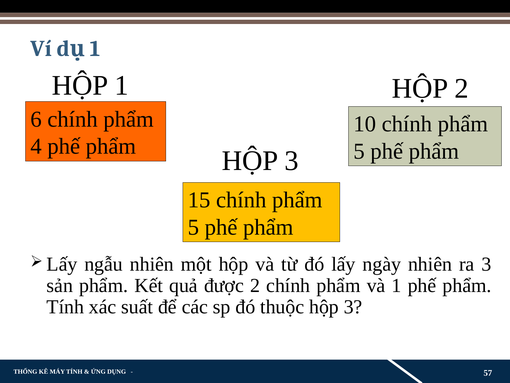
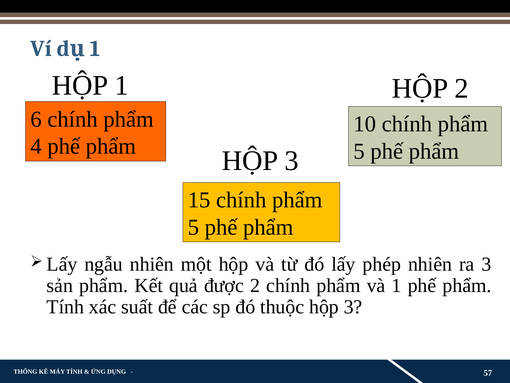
ngày: ngày -> phép
